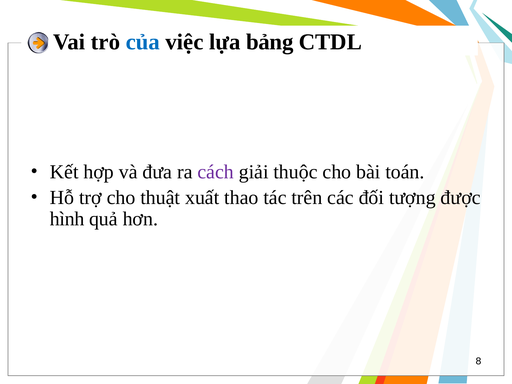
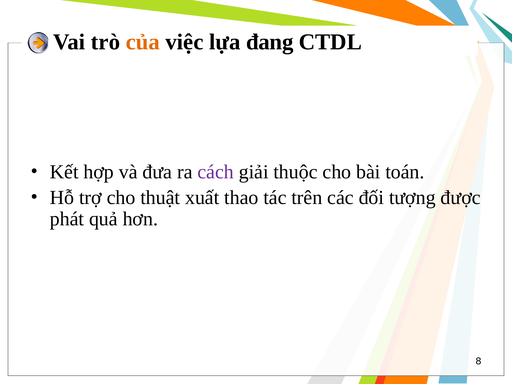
của colour: blue -> orange
bảng: bảng -> đang
hình: hình -> phát
